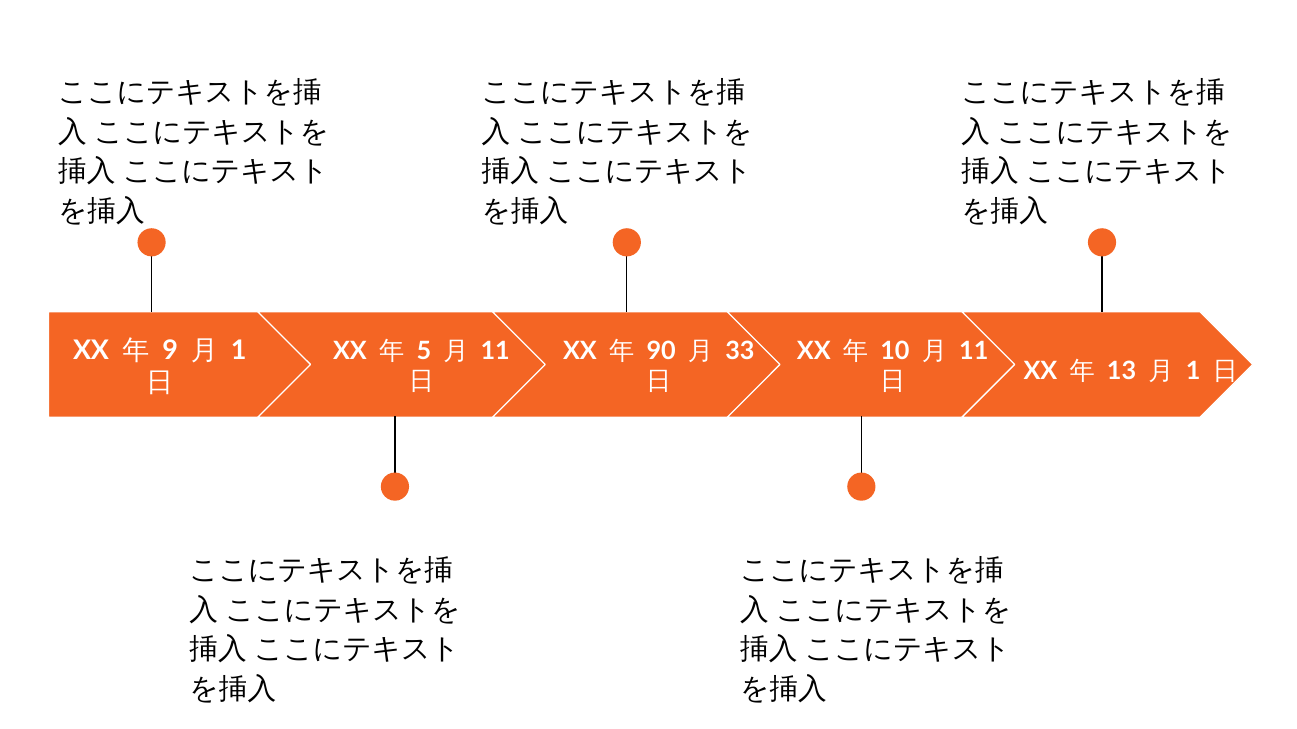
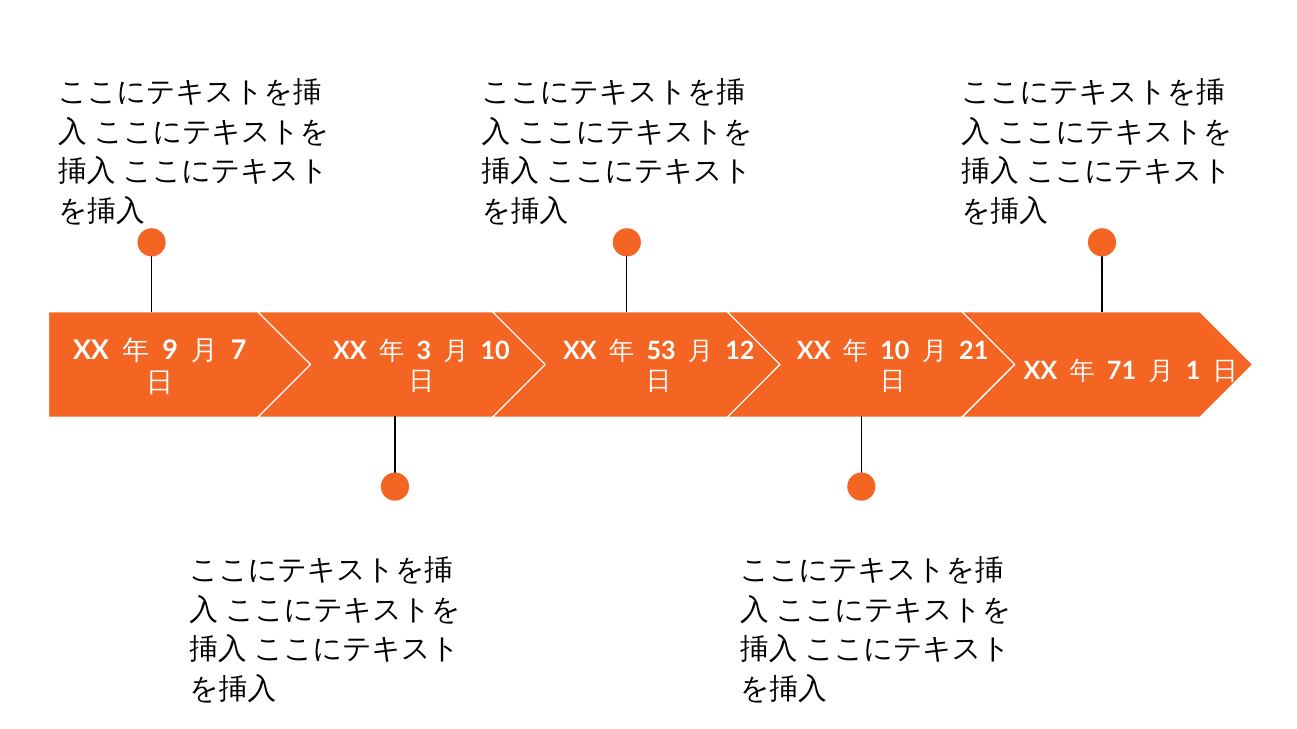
1 at (239, 350): 1 -> 7
5: 5 -> 3
11 at (495, 351): 11 -> 10
90: 90 -> 53
33: 33 -> 12
11 at (974, 351): 11 -> 21
13: 13 -> 71
